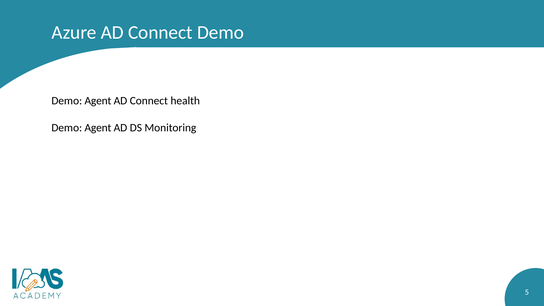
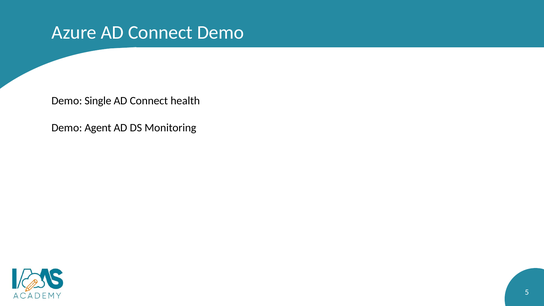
Agent at (98, 101): Agent -> Single
